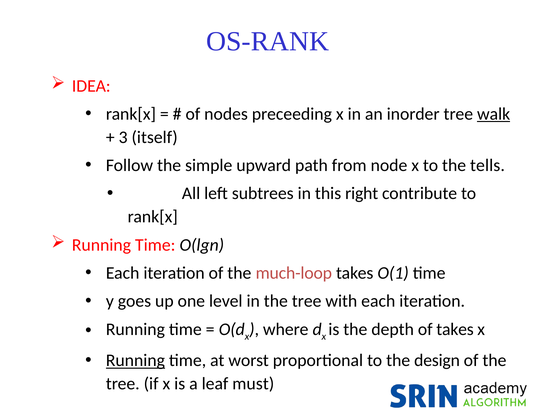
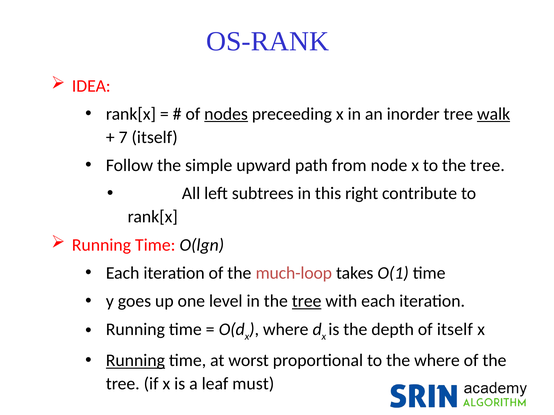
nodes underline: none -> present
3: 3 -> 7
to the tells: tells -> tree
tree at (307, 301) underline: none -> present
of takes: takes -> itself
the design: design -> where
